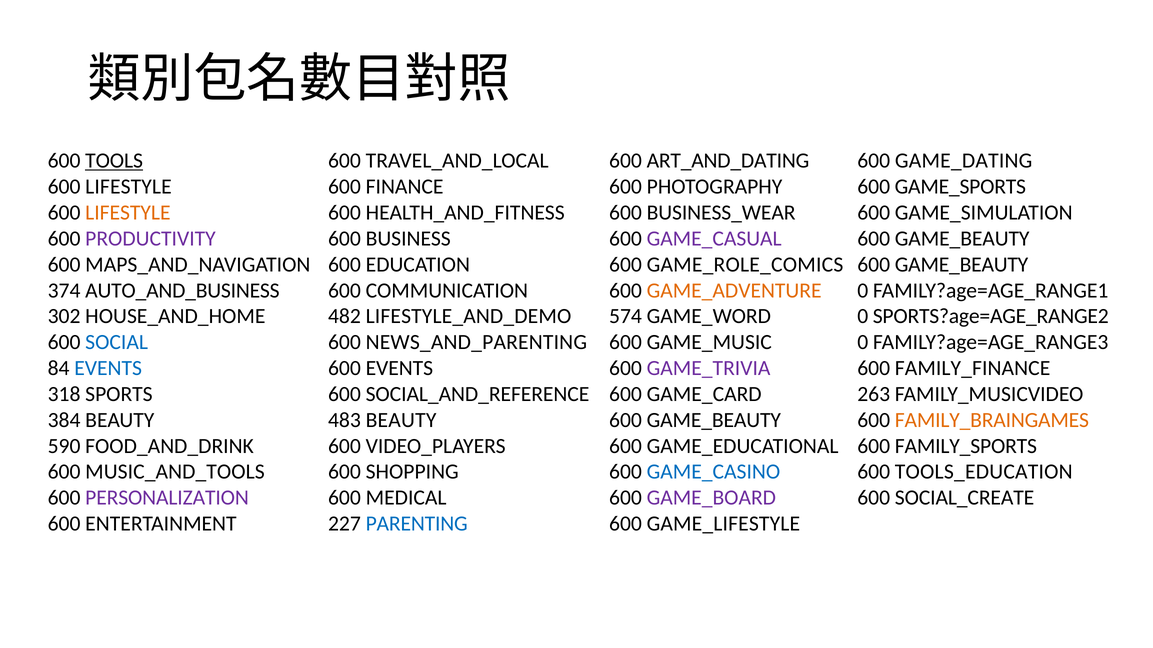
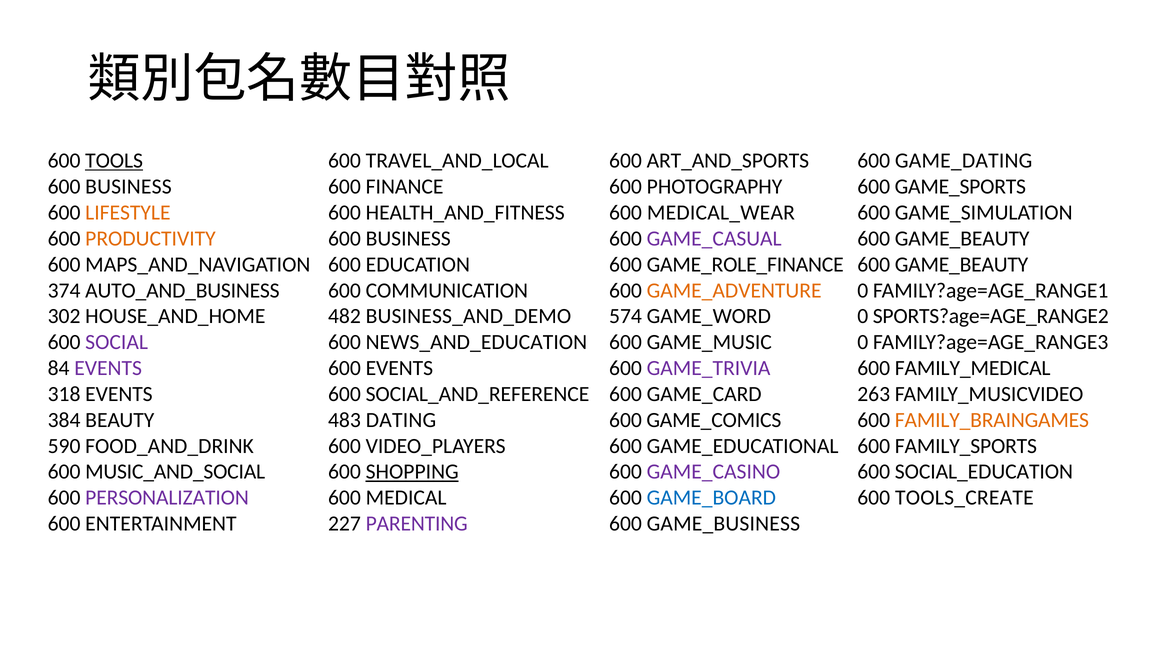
ART_AND_DATING: ART_AND_DATING -> ART_AND_SPORTS
LIFESTYLE at (128, 187): LIFESTYLE -> BUSINESS
BUSINESS_WEAR: BUSINESS_WEAR -> MEDICAL_WEAR
PRODUCTIVITY colour: purple -> orange
GAME_ROLE_COMICS: GAME_ROLE_COMICS -> GAME_ROLE_FINANCE
LIFESTYLE_AND_DEMO: LIFESTYLE_AND_DEMO -> BUSINESS_AND_DEMO
SOCIAL colour: blue -> purple
NEWS_AND_PARENTING: NEWS_AND_PARENTING -> NEWS_AND_EDUCATION
EVENTS at (108, 368) colour: blue -> purple
FAMILY_FINANCE: FAMILY_FINANCE -> FAMILY_MEDICAL
318 SPORTS: SPORTS -> EVENTS
483 BEAUTY: BEAUTY -> DATING
GAME_BEAUTY at (714, 420): GAME_BEAUTY -> GAME_COMICS
MUSIC_AND_TOOLS: MUSIC_AND_TOOLS -> MUSIC_AND_SOCIAL
SHOPPING underline: none -> present
GAME_CASINO colour: blue -> purple
TOOLS_EDUCATION: TOOLS_EDUCATION -> SOCIAL_EDUCATION
GAME_BOARD colour: purple -> blue
SOCIAL_CREATE: SOCIAL_CREATE -> TOOLS_CREATE
PARENTING colour: blue -> purple
GAME_LIFESTYLE: GAME_LIFESTYLE -> GAME_BUSINESS
